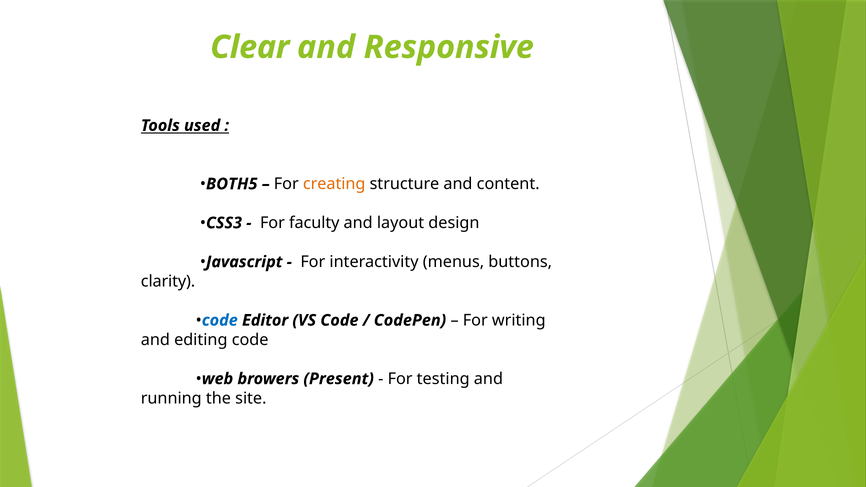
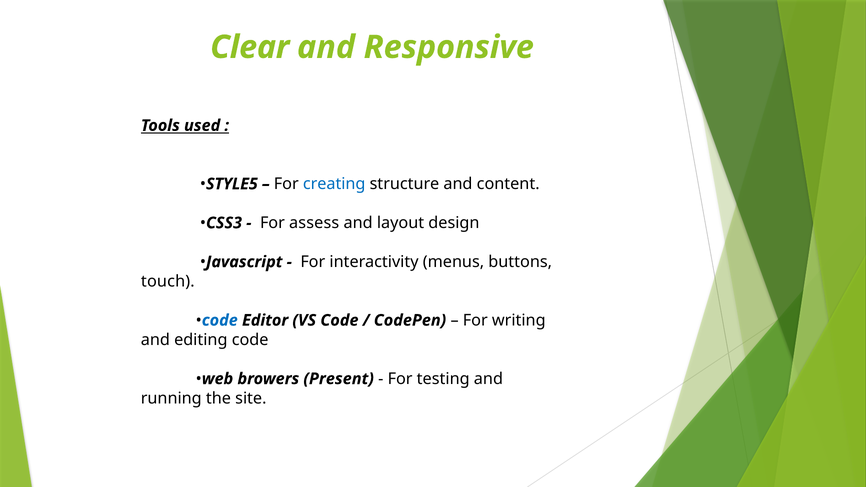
BOTH5: BOTH5 -> STYLE5
creating colour: orange -> blue
faculty: faculty -> assess
clarity: clarity -> touch
